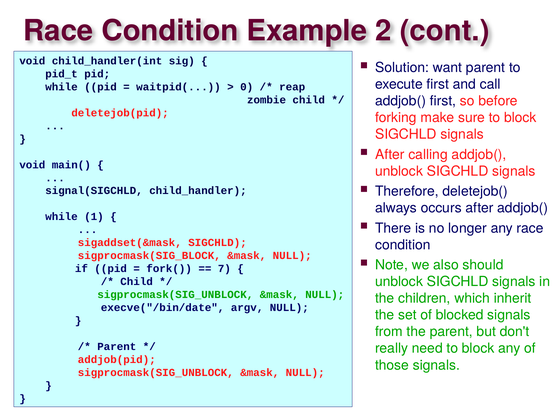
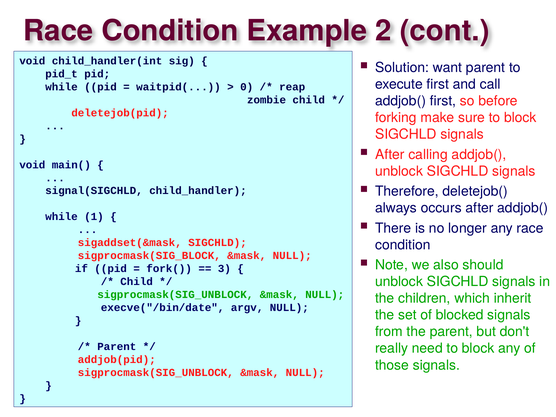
7: 7 -> 3
